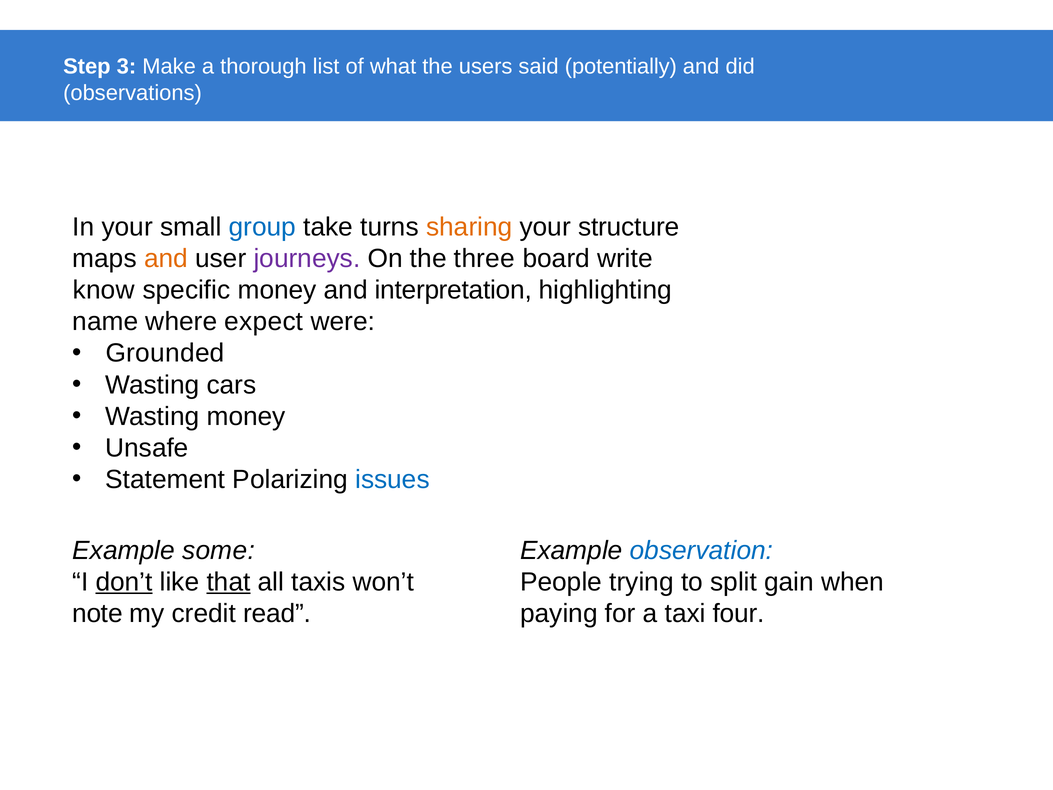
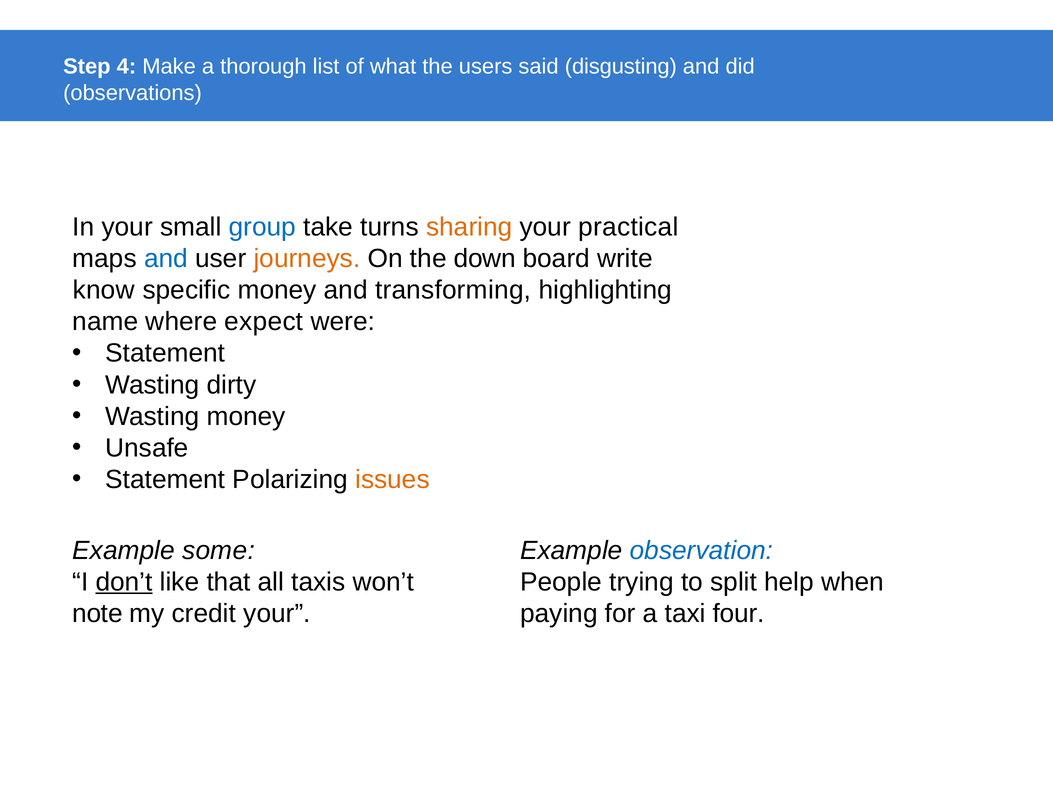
3: 3 -> 4
potentially: potentially -> disgusting
structure: structure -> practical
and at (166, 258) colour: orange -> blue
journeys colour: purple -> orange
three: three -> down
interpretation: interpretation -> transforming
Grounded at (165, 353): Grounded -> Statement
cars: cars -> dirty
issues colour: blue -> orange
that underline: present -> none
gain: gain -> help
credit read: read -> your
